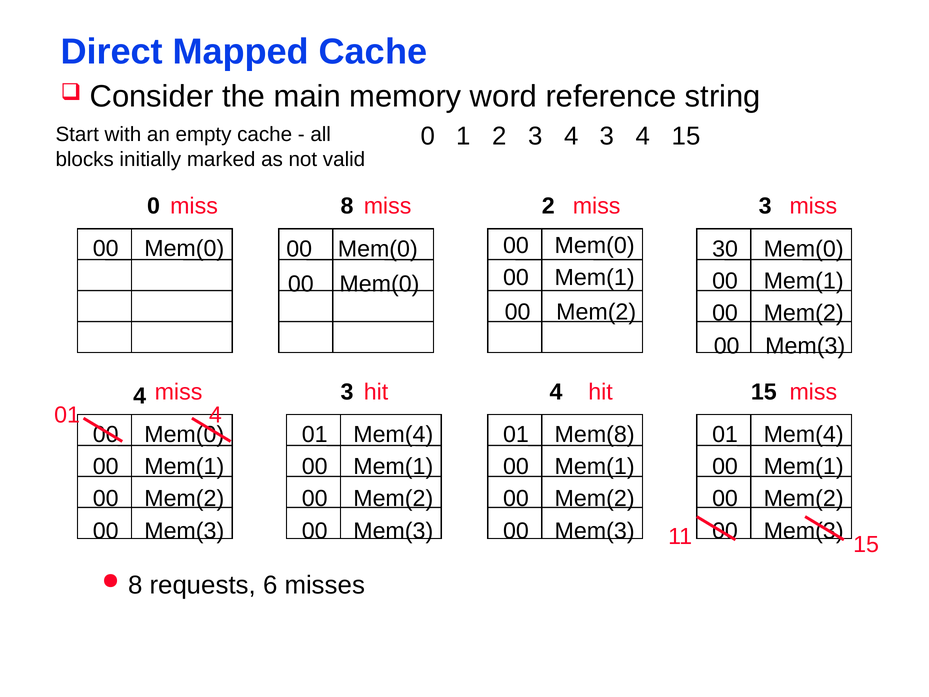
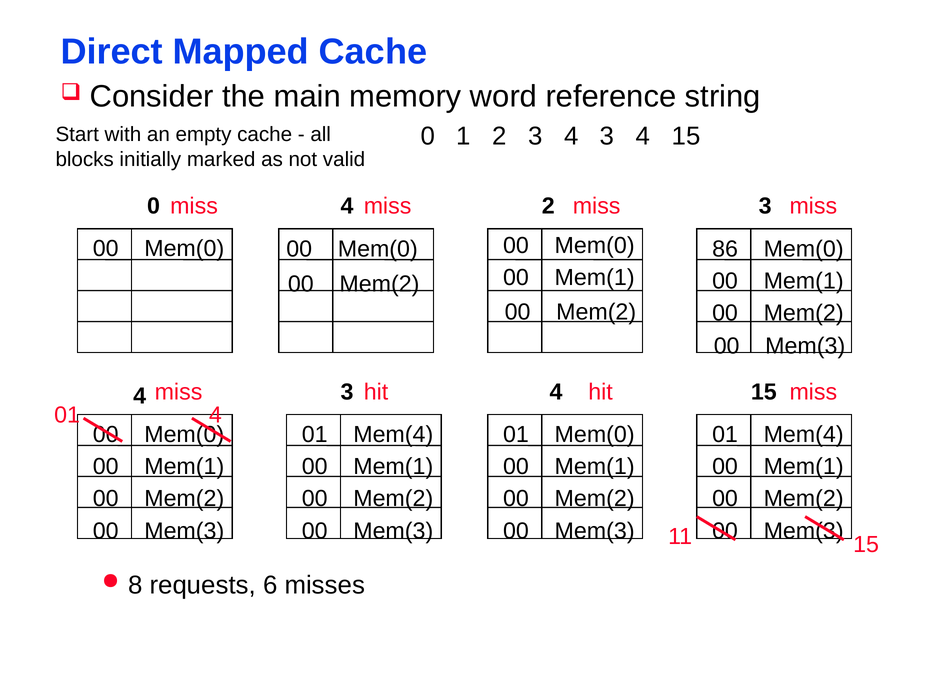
0 8: 8 -> 4
30: 30 -> 86
Mem(0 at (379, 284): Mem(0 -> Mem(2
01 Mem(8: Mem(8 -> Mem(0
